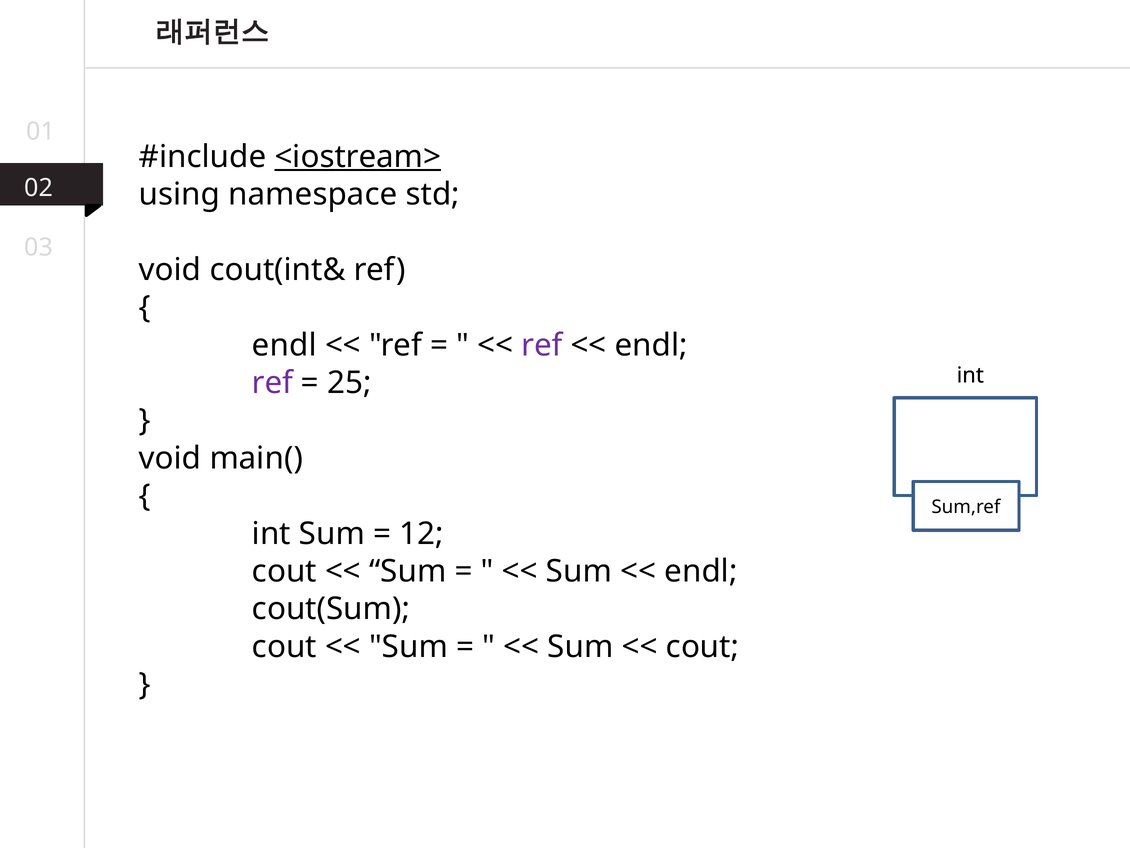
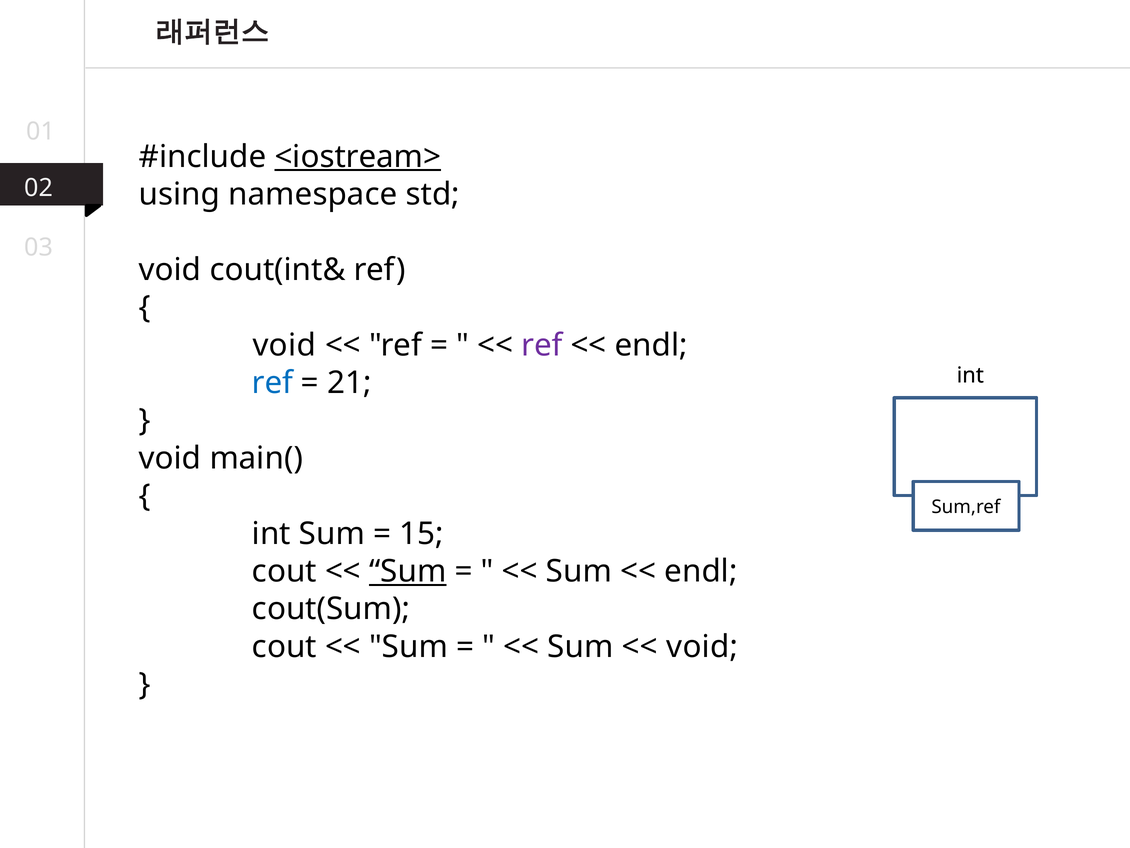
endl at (284, 345): endl -> void
ref at (272, 383) colour: purple -> blue
25: 25 -> 21
12: 12 -> 15
Sum at (408, 571) underline: none -> present
cout at (703, 646): cout -> void
